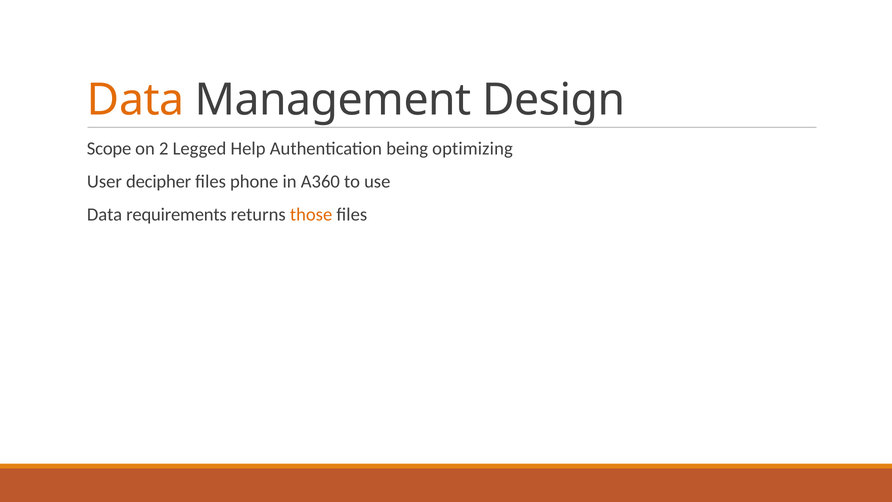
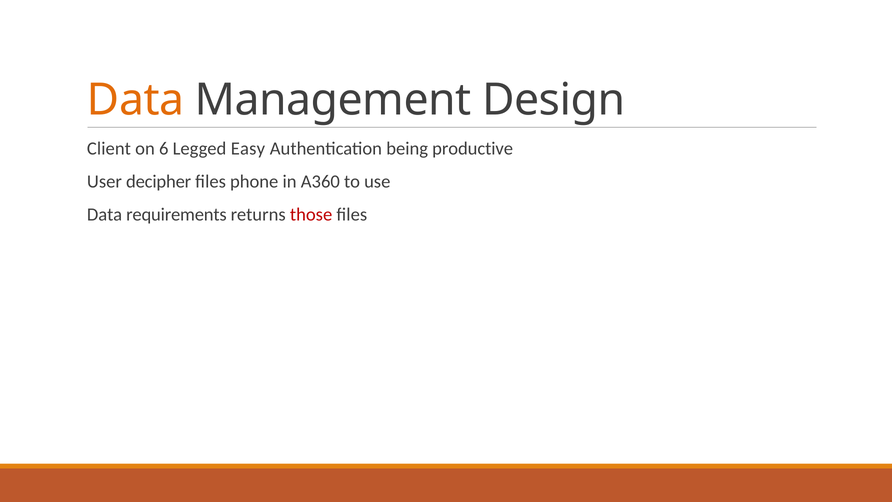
Scope: Scope -> Client
2: 2 -> 6
Help: Help -> Easy
optimizing: optimizing -> productive
those colour: orange -> red
